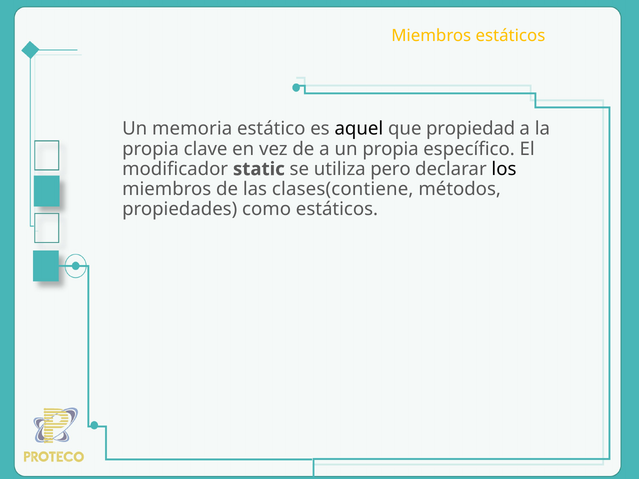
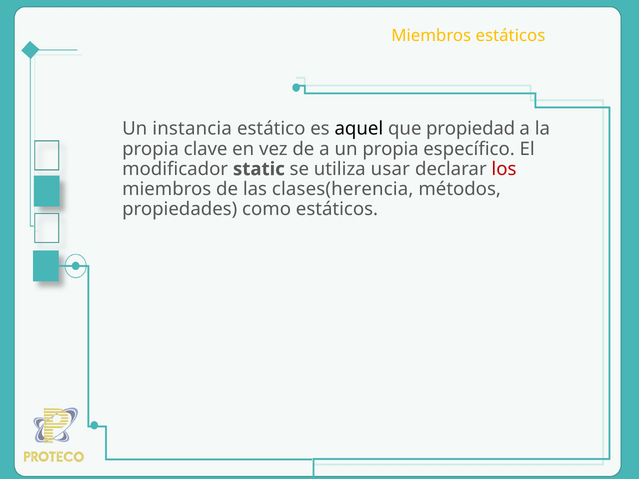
memoria: memoria -> instancia
pero: pero -> usar
los colour: black -> red
clases(contiene: clases(contiene -> clases(herencia
